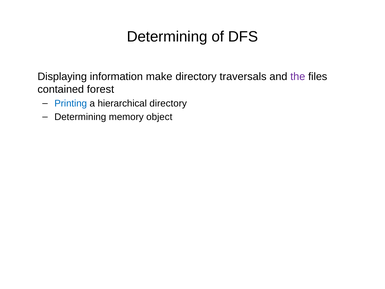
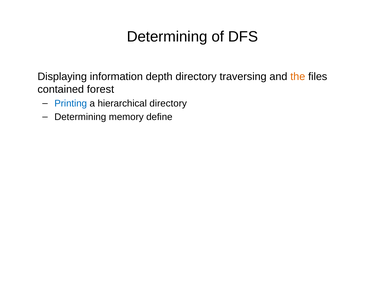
make: make -> depth
traversals: traversals -> traversing
the colour: purple -> orange
object: object -> define
